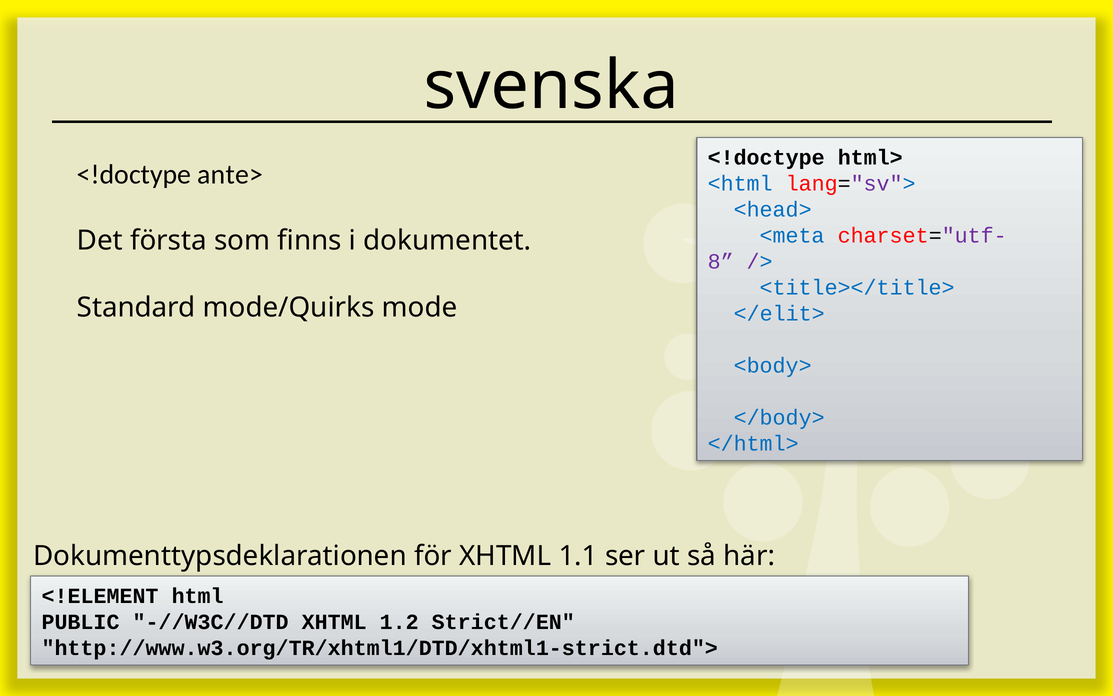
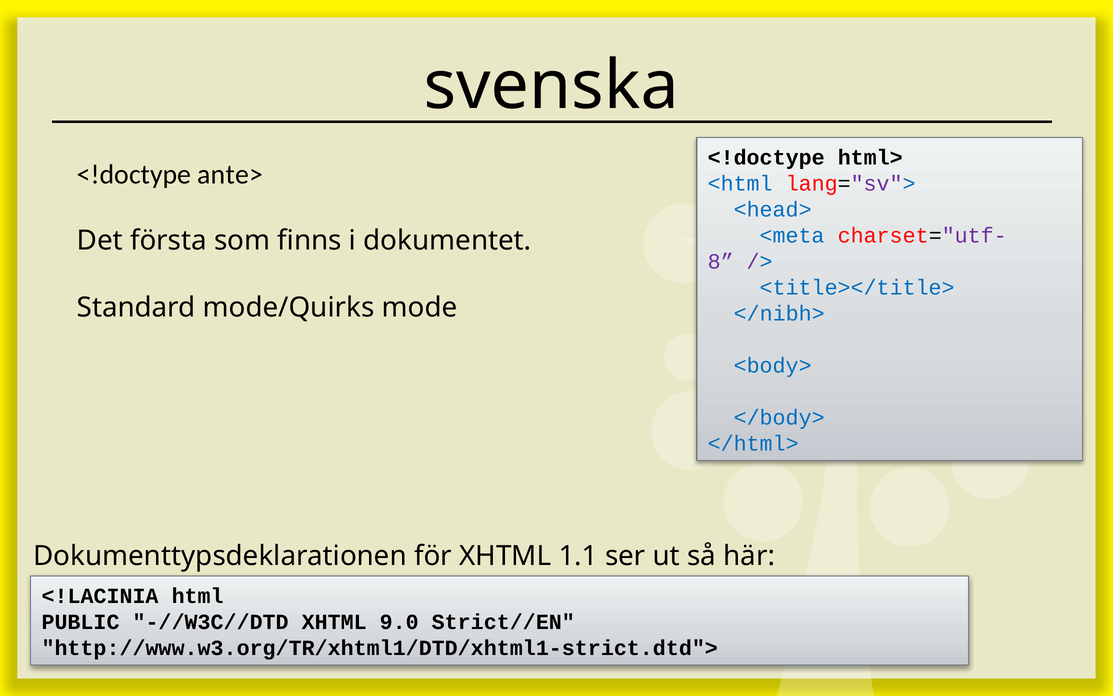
</elit>: </elit> -> </nibh>
<!ELEMENT: <!ELEMENT -> <!LACINIA
1.2: 1.2 -> 9.0
